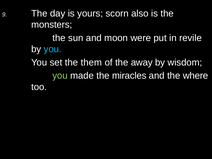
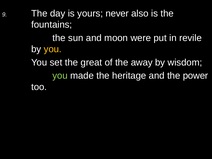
scorn: scorn -> never
monsters: monsters -> fountains
you at (53, 49) colour: light blue -> yellow
them: them -> great
miracles: miracles -> heritage
where: where -> power
